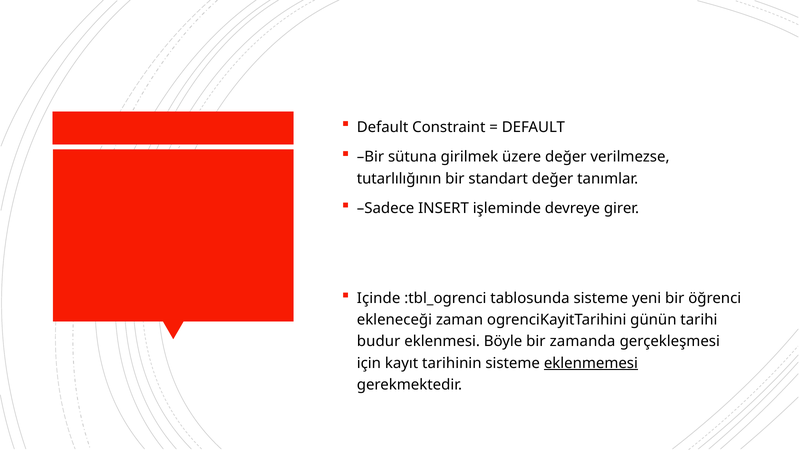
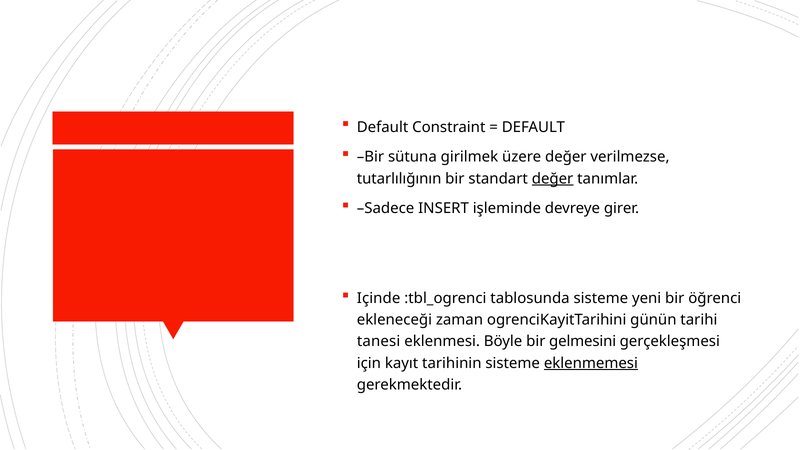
değer at (553, 179) underline: none -> present
budur: budur -> tanesi
zamanda: zamanda -> gelmesini
